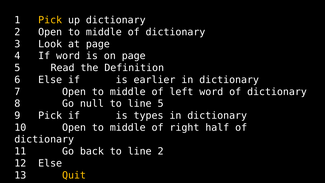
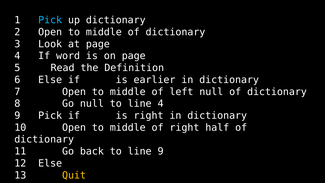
Pick at (50, 20) colour: yellow -> light blue
left word: word -> null
line 5: 5 -> 4
is types: types -> right
line 2: 2 -> 9
